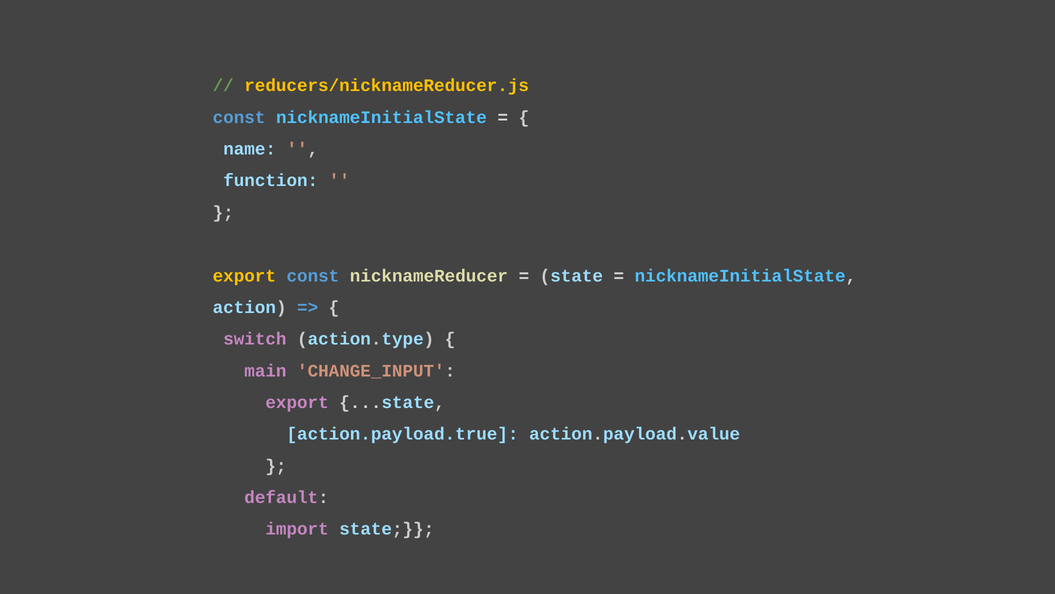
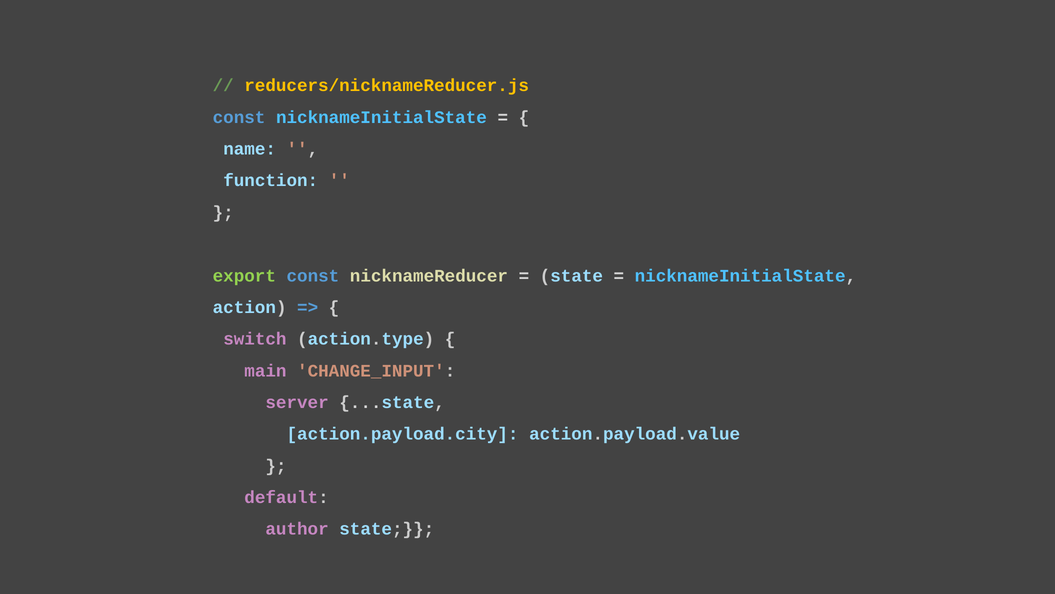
export at (244, 275) colour: yellow -> light green
export at (297, 402): export -> server
action.payload.true: action.payload.true -> action.payload.city
import: import -> author
